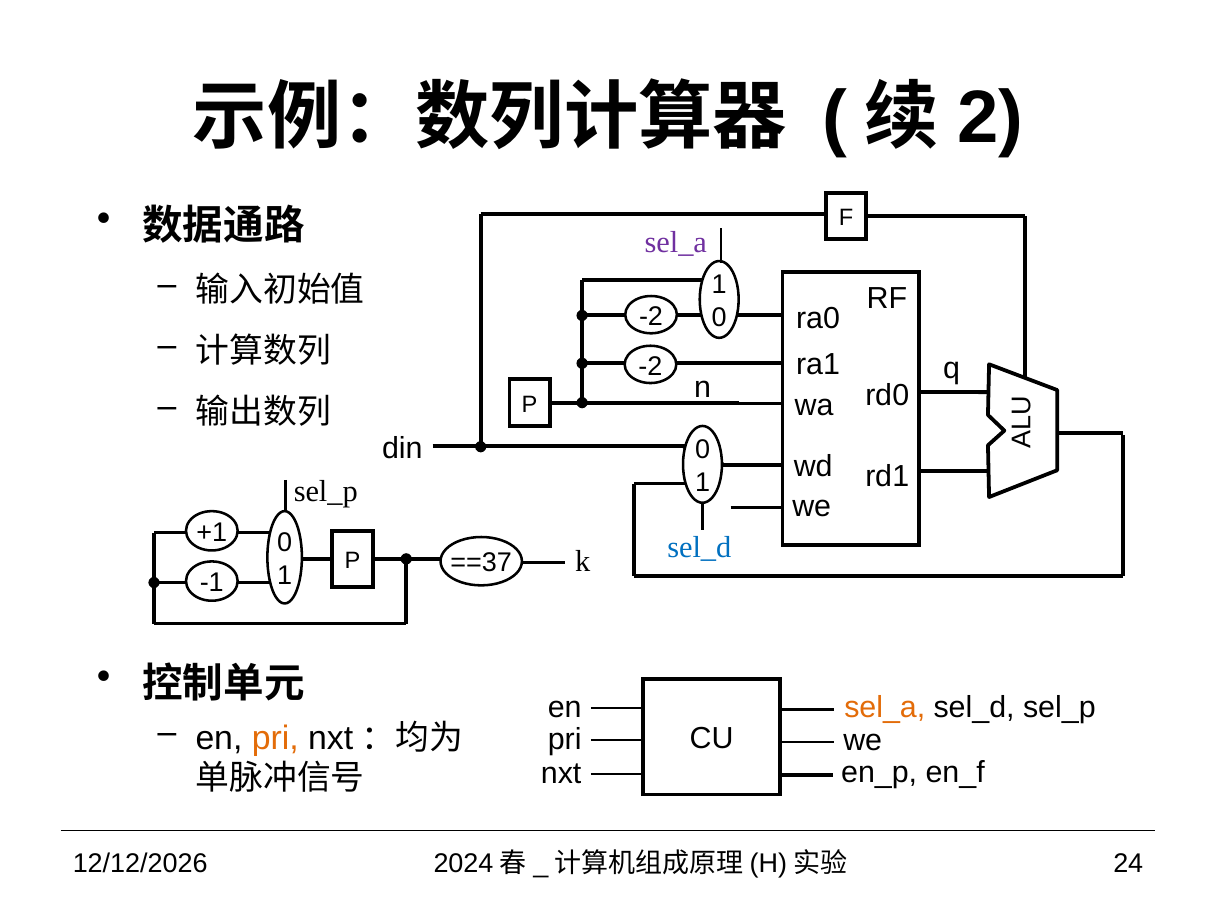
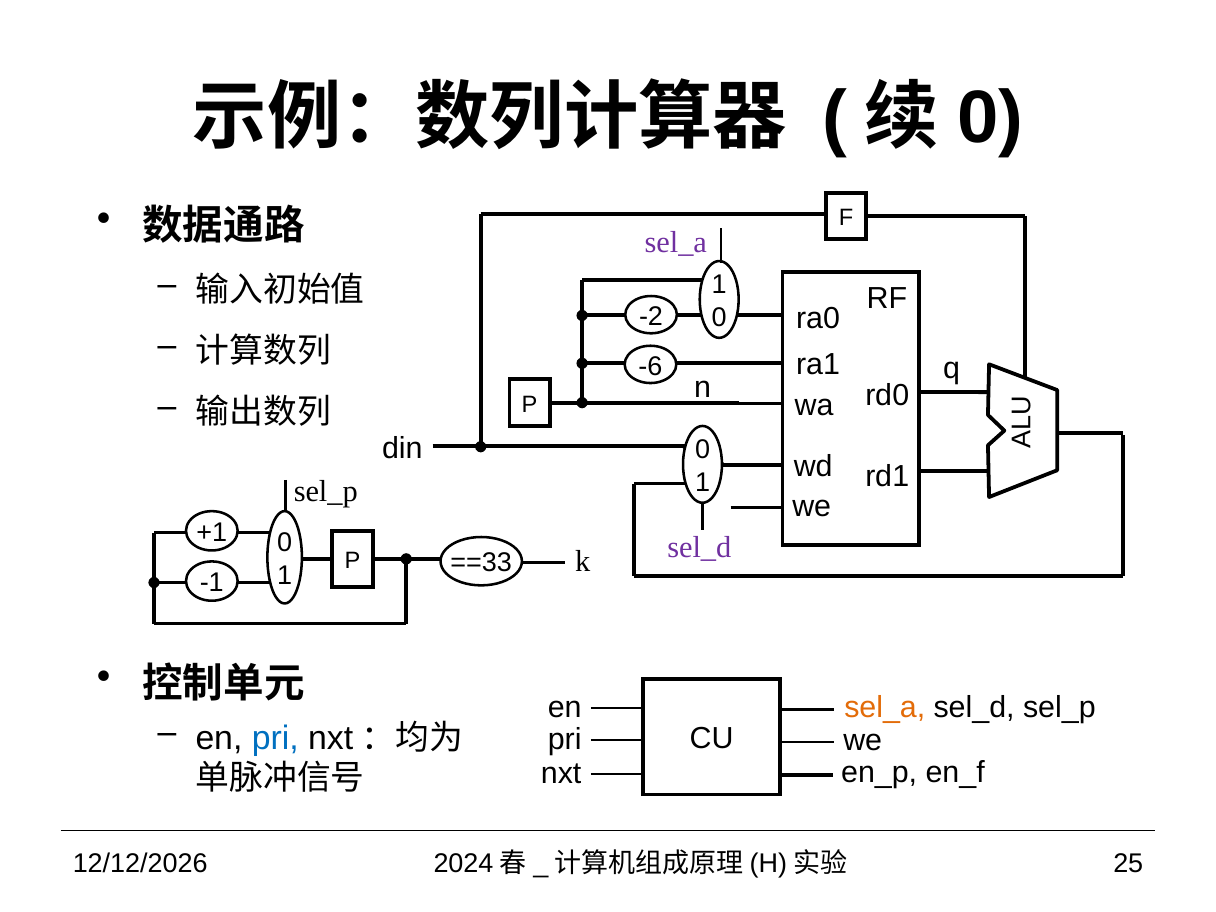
2 at (990, 118): 2 -> 0
-2 at (650, 366): -2 -> -6
sel_d at (699, 548) colour: blue -> purple
==37: ==37 -> ==33
pri at (275, 738) colour: orange -> blue
24: 24 -> 25
